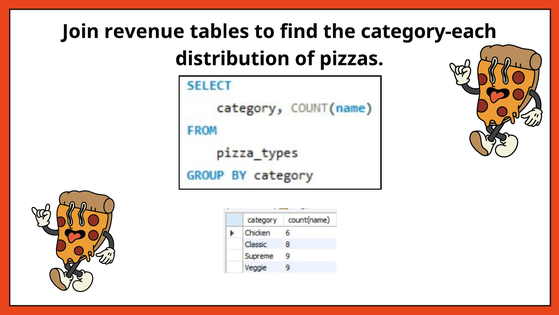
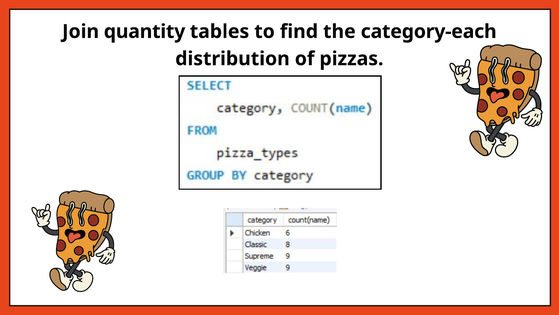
revenue: revenue -> quantity
